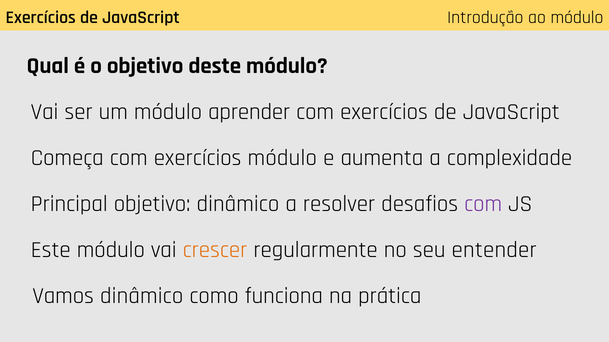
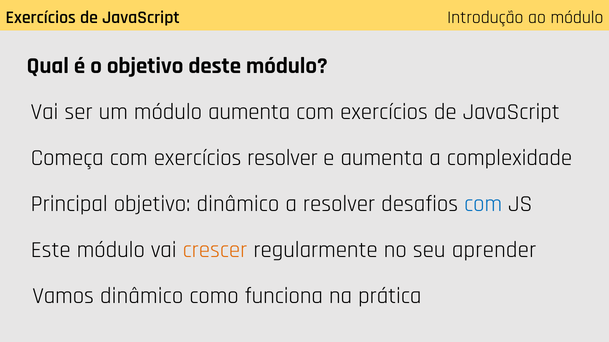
módulo aprender: aprender -> aumenta
exercícios módulo: módulo -> resolver
com at (483, 204) colour: purple -> blue
entender: entender -> aprender
